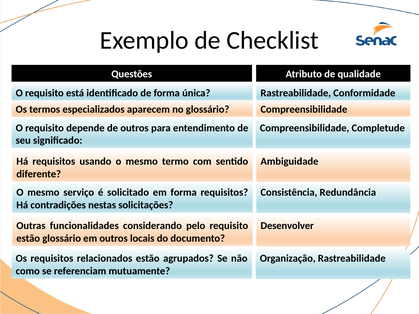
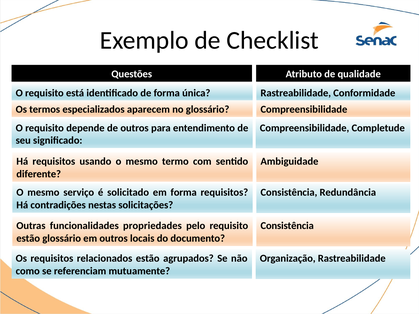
considerando: considerando -> propriedades
Desenvolver at (287, 226): Desenvolver -> Consistência
